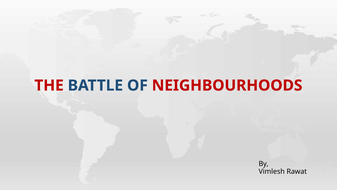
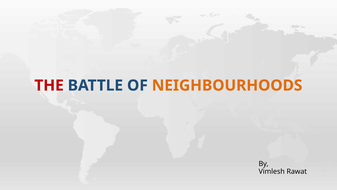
NEIGHBOURHOODS colour: red -> orange
